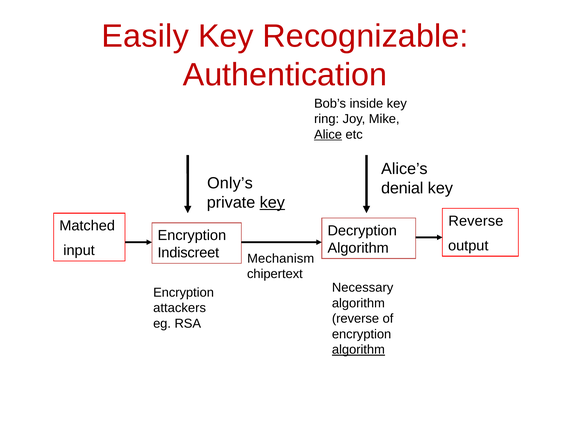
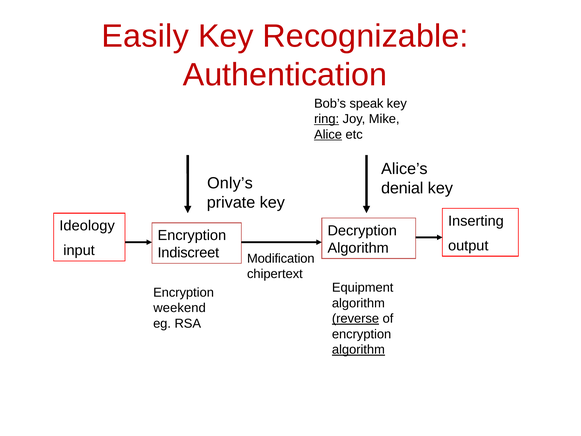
inside: inside -> speak
ring underline: none -> present
key at (272, 202) underline: present -> none
Reverse at (476, 221): Reverse -> Inserting
Matched: Matched -> Ideology
Mechanism: Mechanism -> Modification
Necessary: Necessary -> Equipment
attackers: attackers -> weekend
reverse at (356, 318) underline: none -> present
